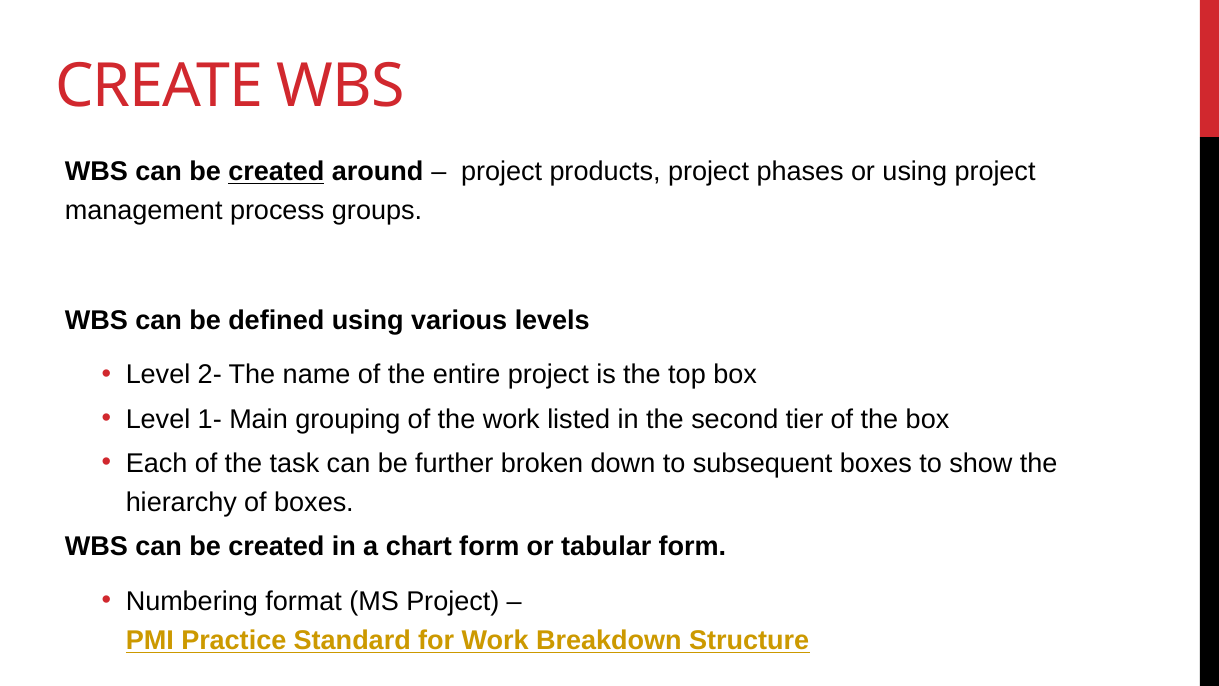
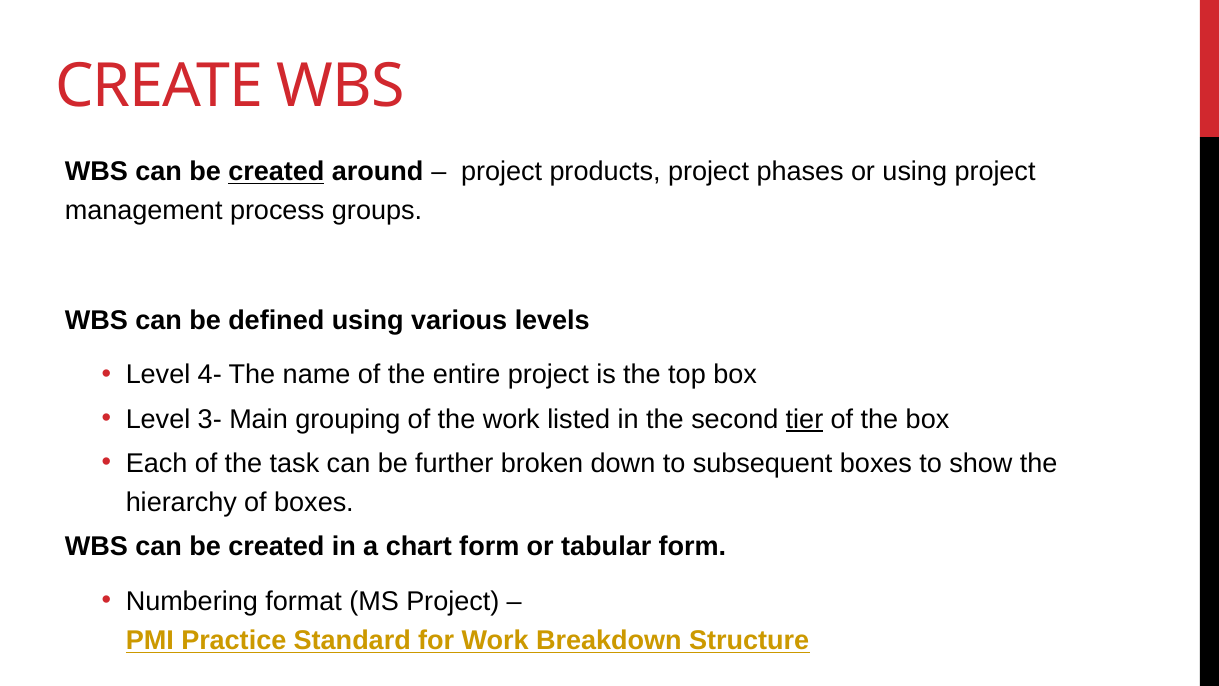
2-: 2- -> 4-
1-: 1- -> 3-
tier underline: none -> present
